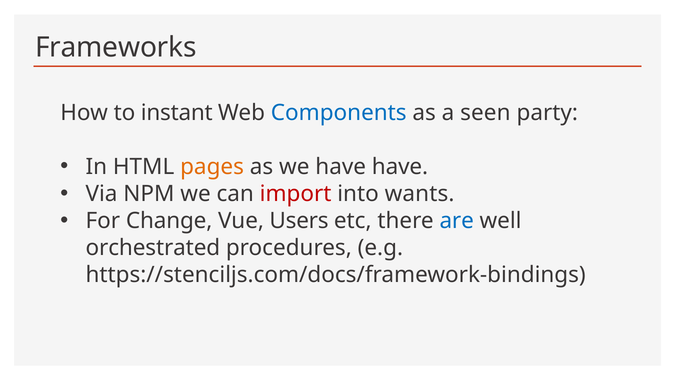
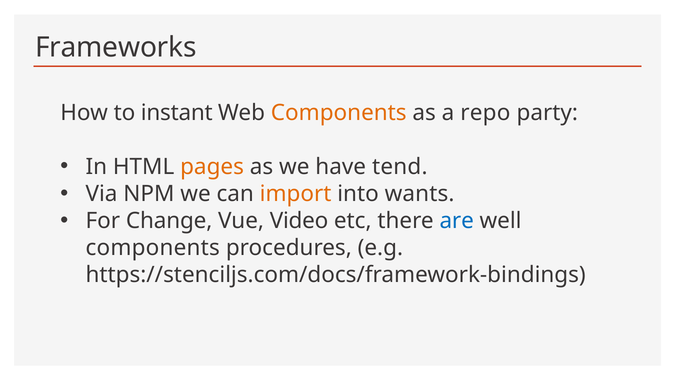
Components at (339, 113) colour: blue -> orange
seen: seen -> repo
have have: have -> tend
import colour: red -> orange
Users: Users -> Video
orchestrated at (153, 248): orchestrated -> components
